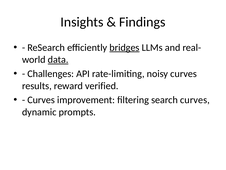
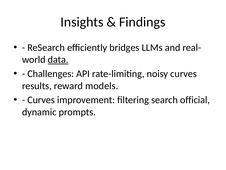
bridges underline: present -> none
verified: verified -> models
search curves: curves -> official
